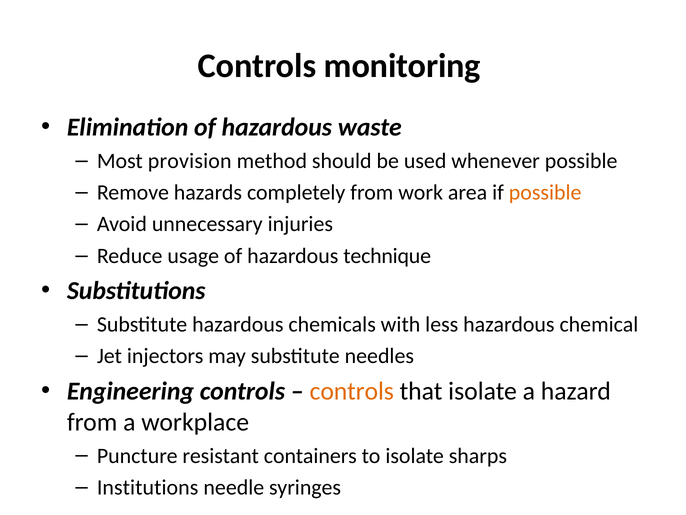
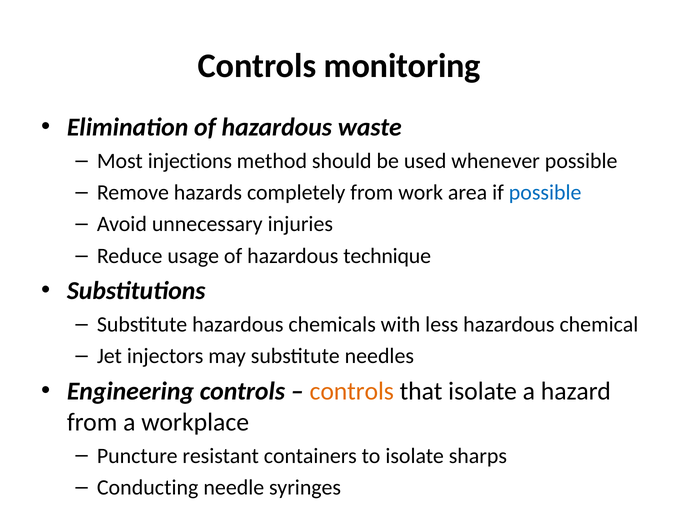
provision: provision -> injections
possible at (545, 192) colour: orange -> blue
Institutions: Institutions -> Conducting
